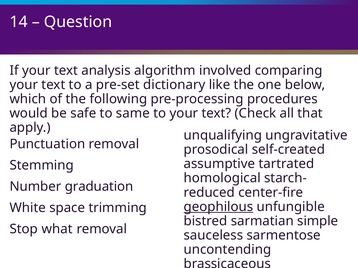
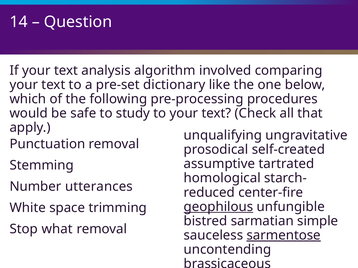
same: same -> study
graduation: graduation -> utterances
sarmentose underline: none -> present
